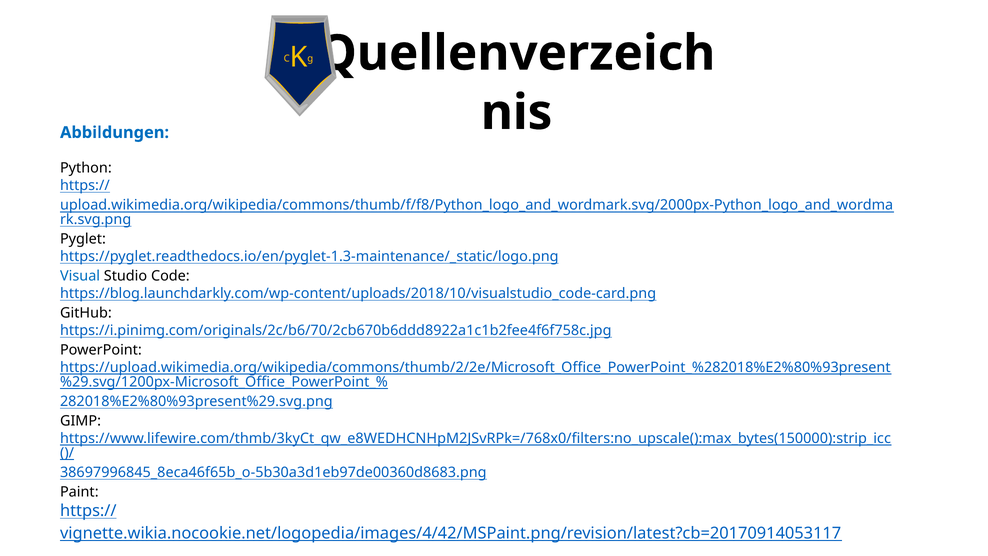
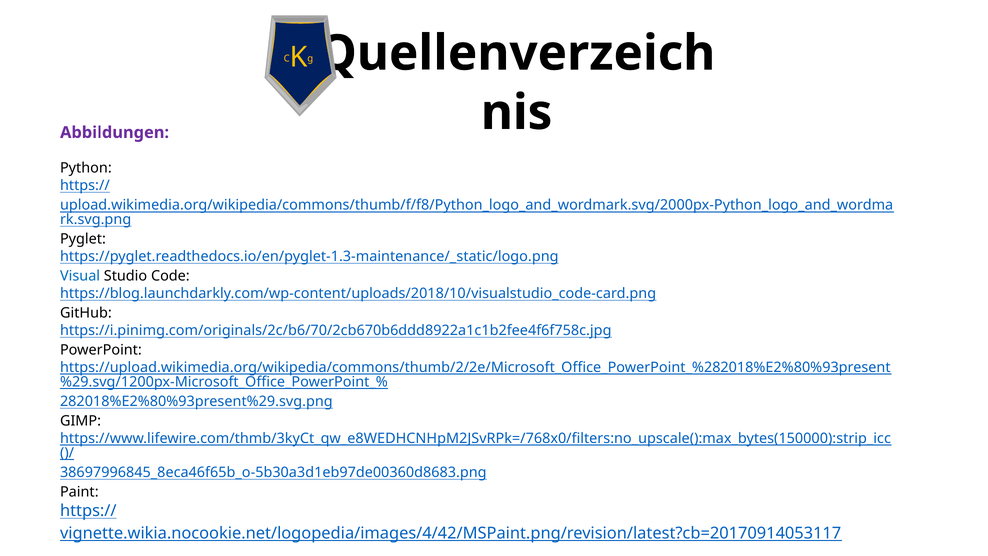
Abbildungen colour: blue -> purple
